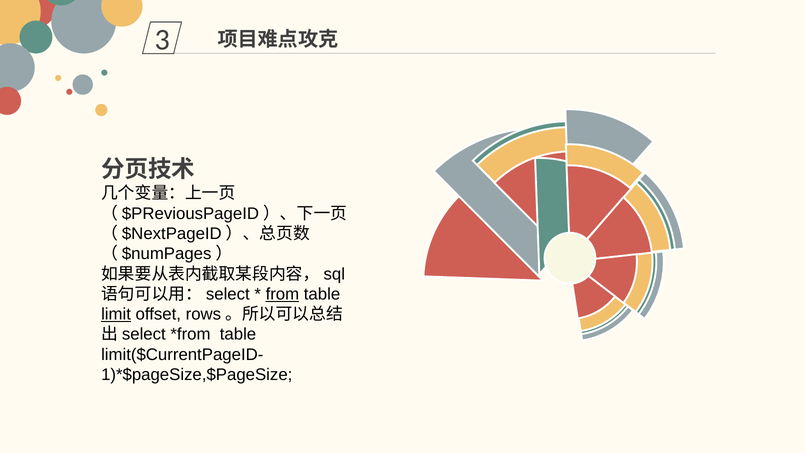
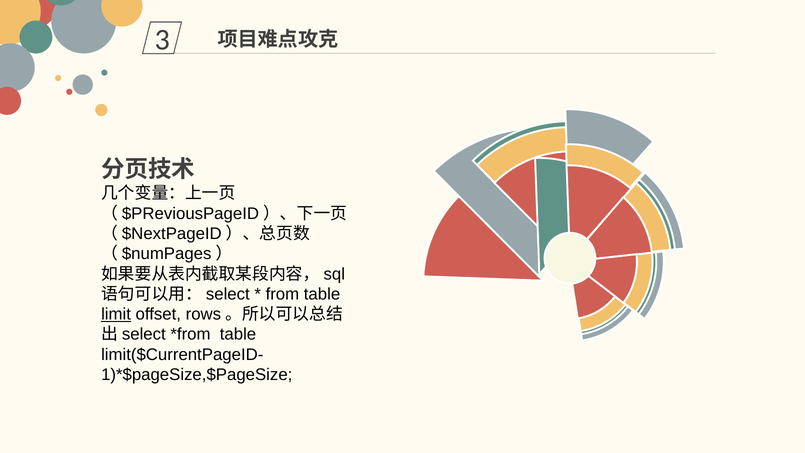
from underline: present -> none
